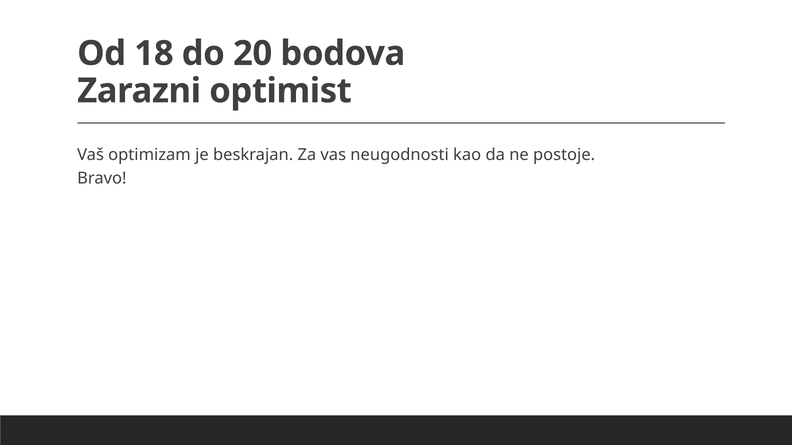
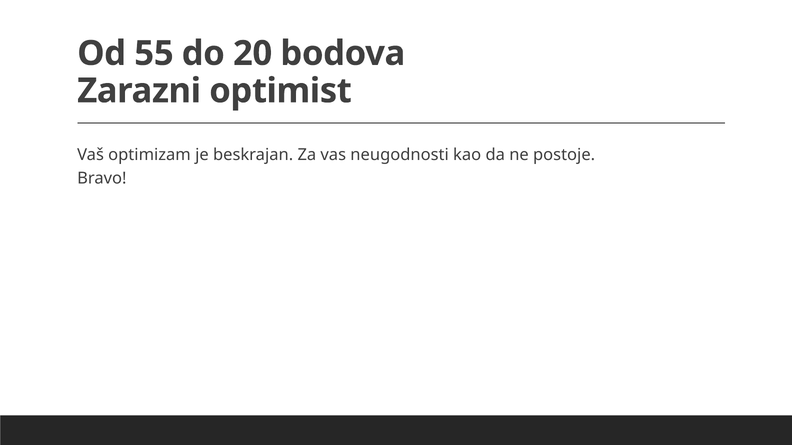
18: 18 -> 55
